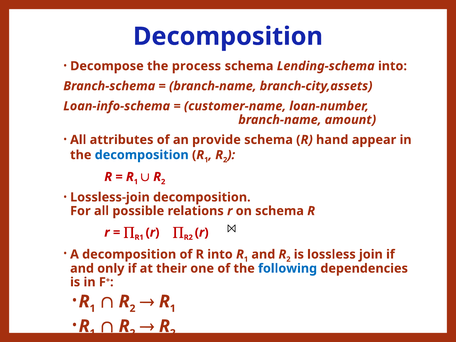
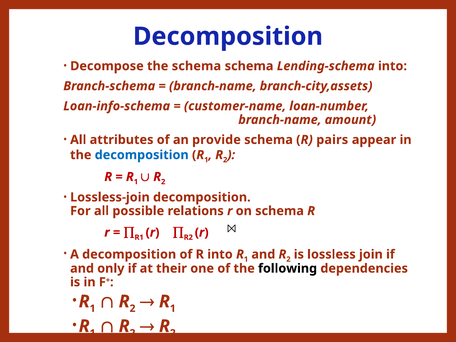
the process: process -> schema
hand: hand -> pairs
following colour: blue -> black
